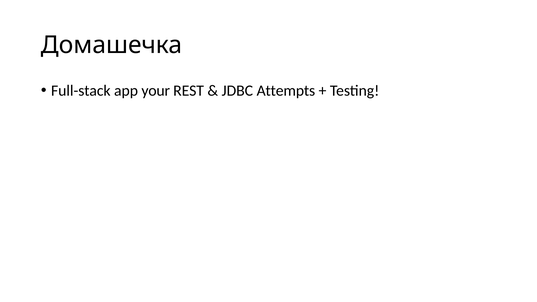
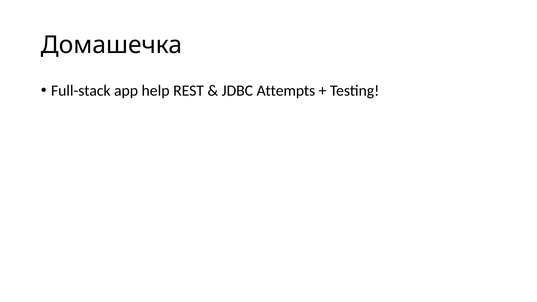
your: your -> help
